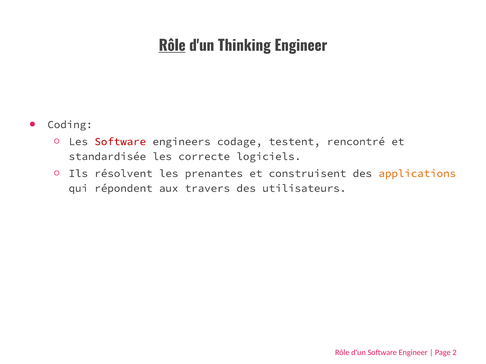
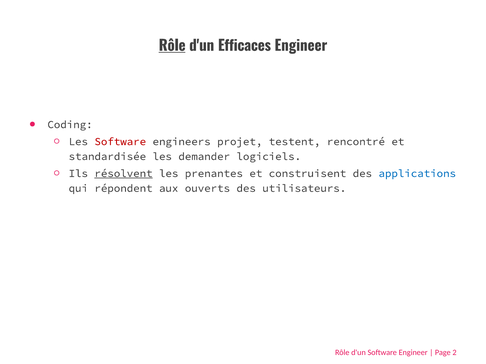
Thinking: Thinking -> Efficaces
codage: codage -> projet
correcte: correcte -> demander
résolvent underline: none -> present
applications colour: orange -> blue
travers: travers -> ouverts
